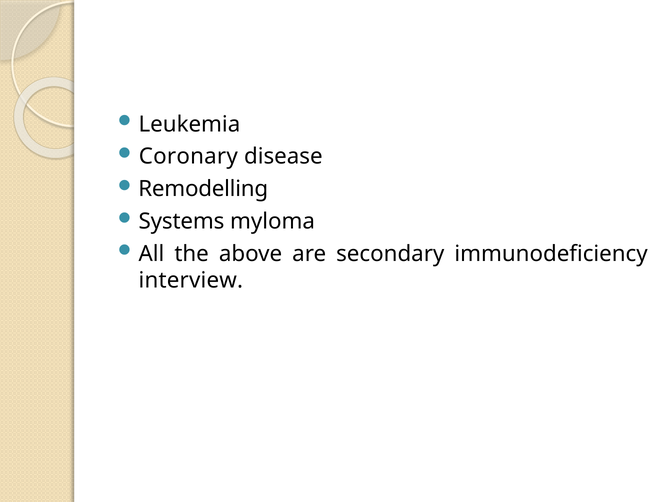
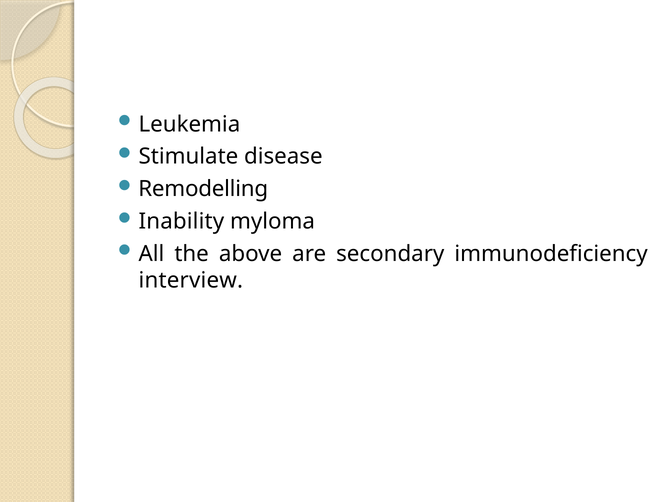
Coronary: Coronary -> Stimulate
Systems: Systems -> Inability
